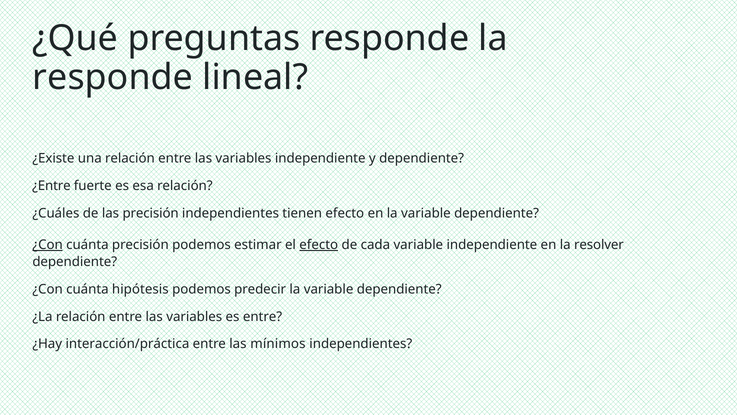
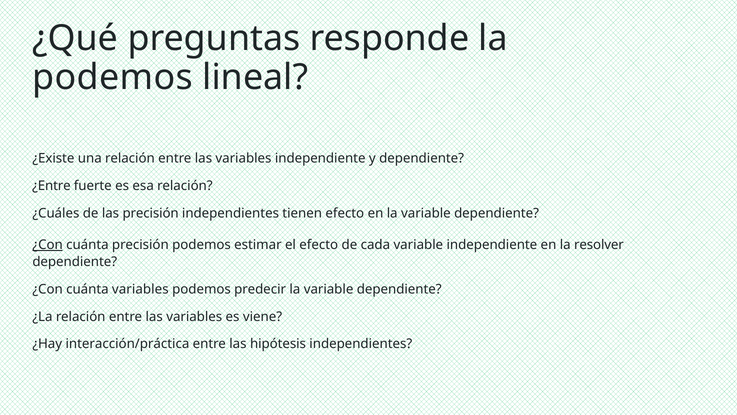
responde at (113, 77): responde -> podemos
efecto at (319, 244) underline: present -> none
cuánta hipótesis: hipótesis -> variables
es entre: entre -> viene
mínimos: mínimos -> hipótesis
